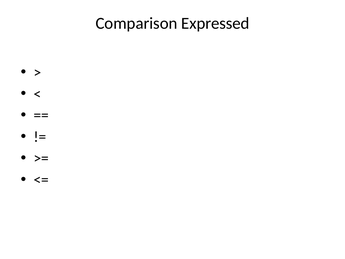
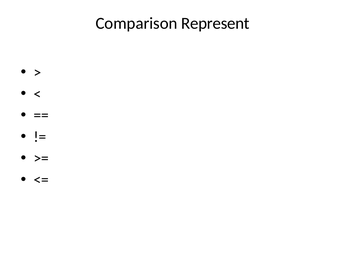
Expressed: Expressed -> Represent
